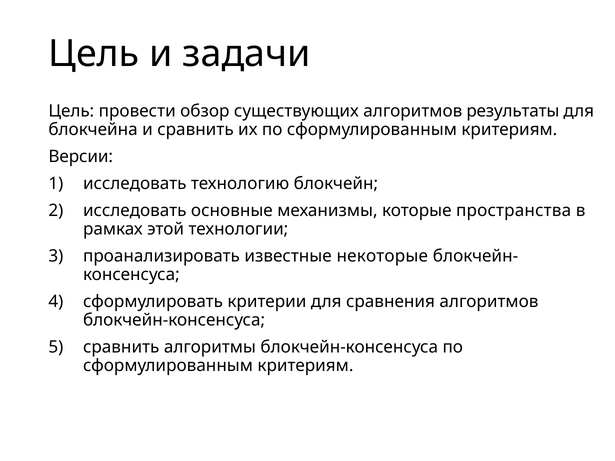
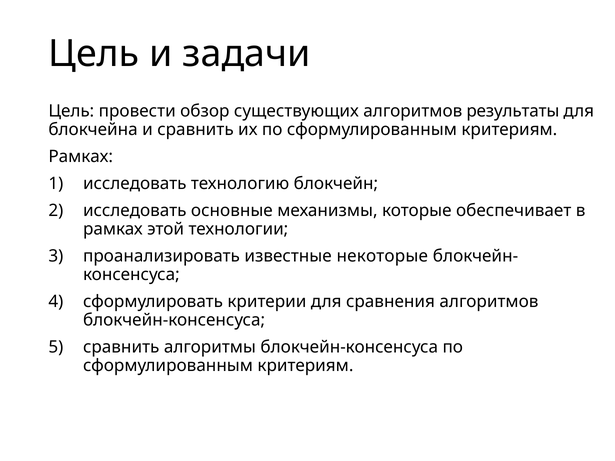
Версии at (81, 157): Версии -> Рамках
пространства: пространства -> обеспечивает
